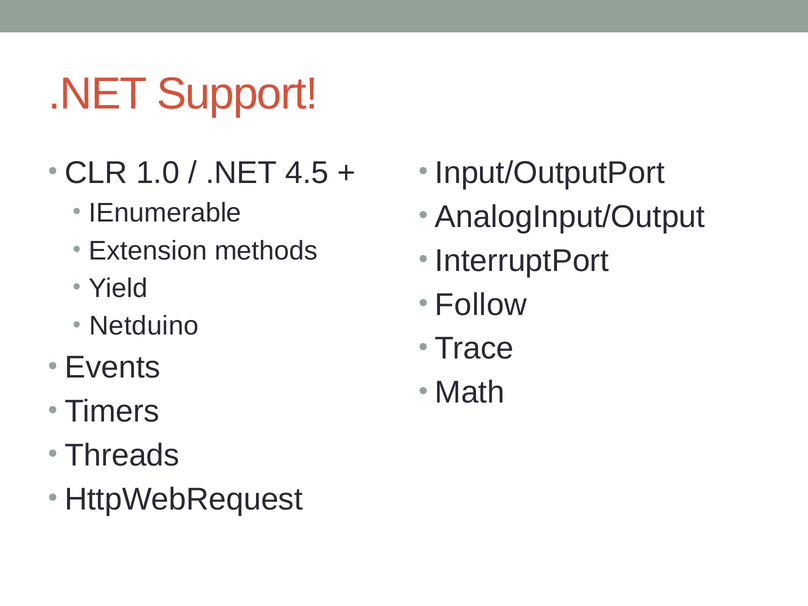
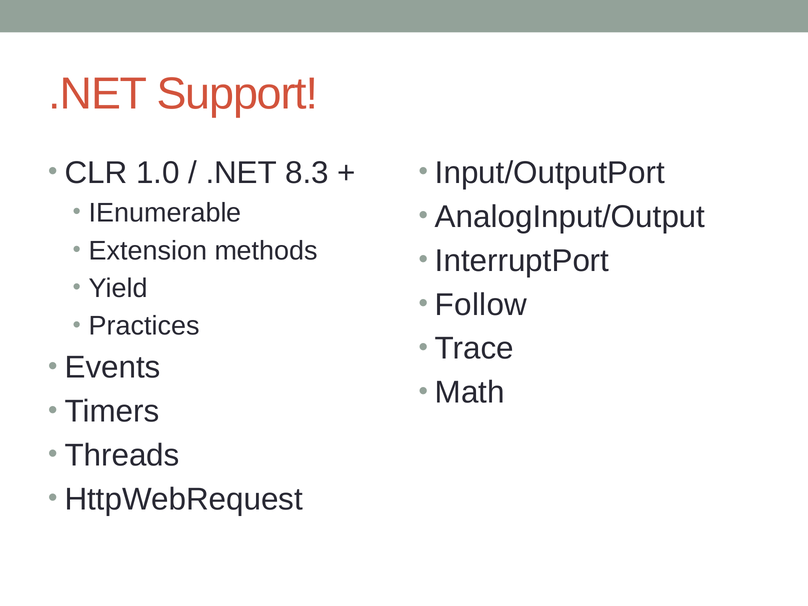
4.5: 4.5 -> 8.3
Netduino: Netduino -> Practices
